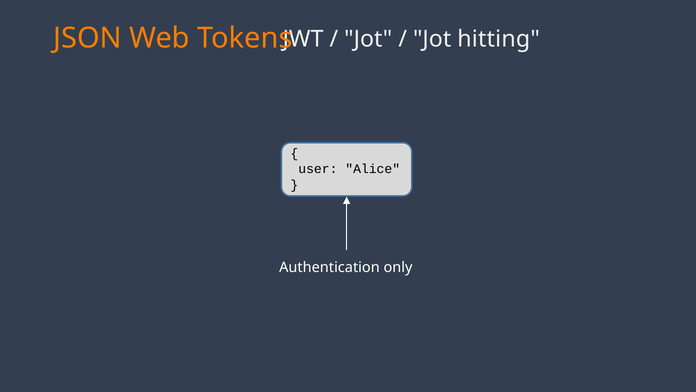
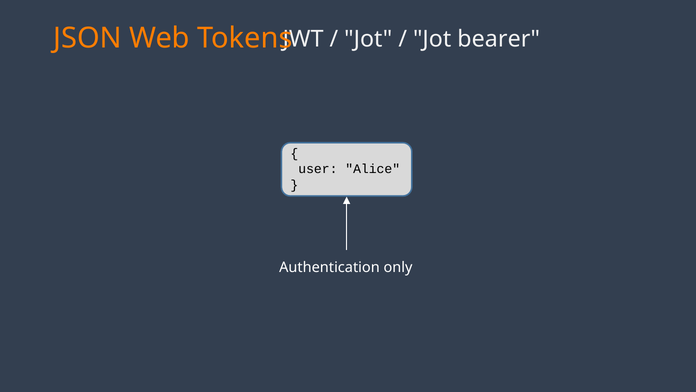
hitting: hitting -> bearer
